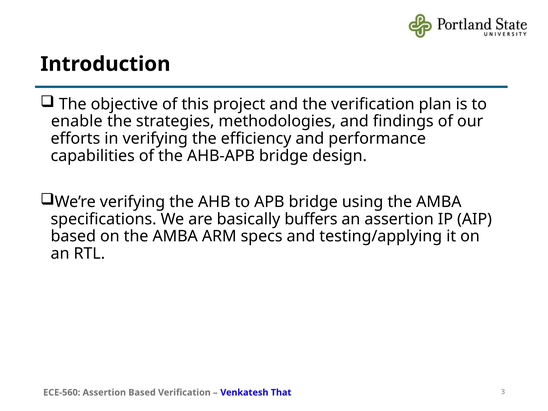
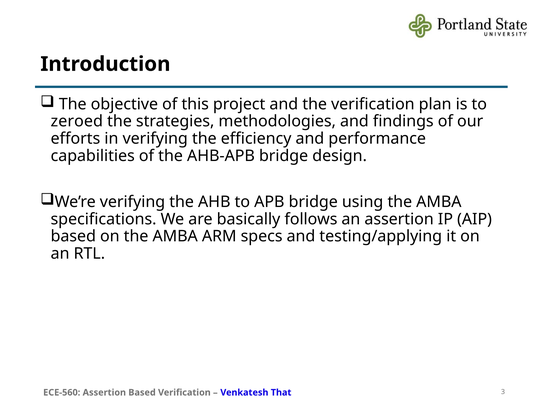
enable: enable -> zeroed
buffers: buffers -> follows
